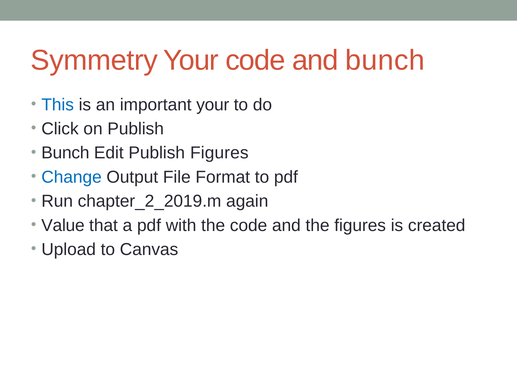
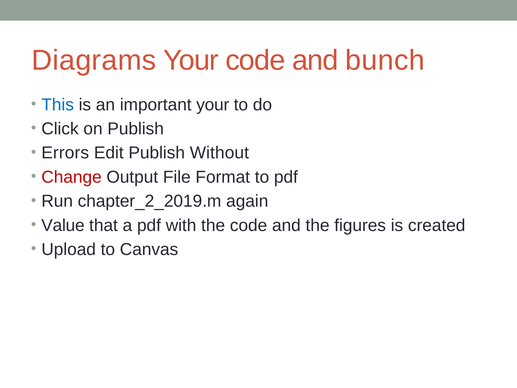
Symmetry: Symmetry -> Diagrams
Bunch at (65, 153): Bunch -> Errors
Publish Figures: Figures -> Without
Change colour: blue -> red
